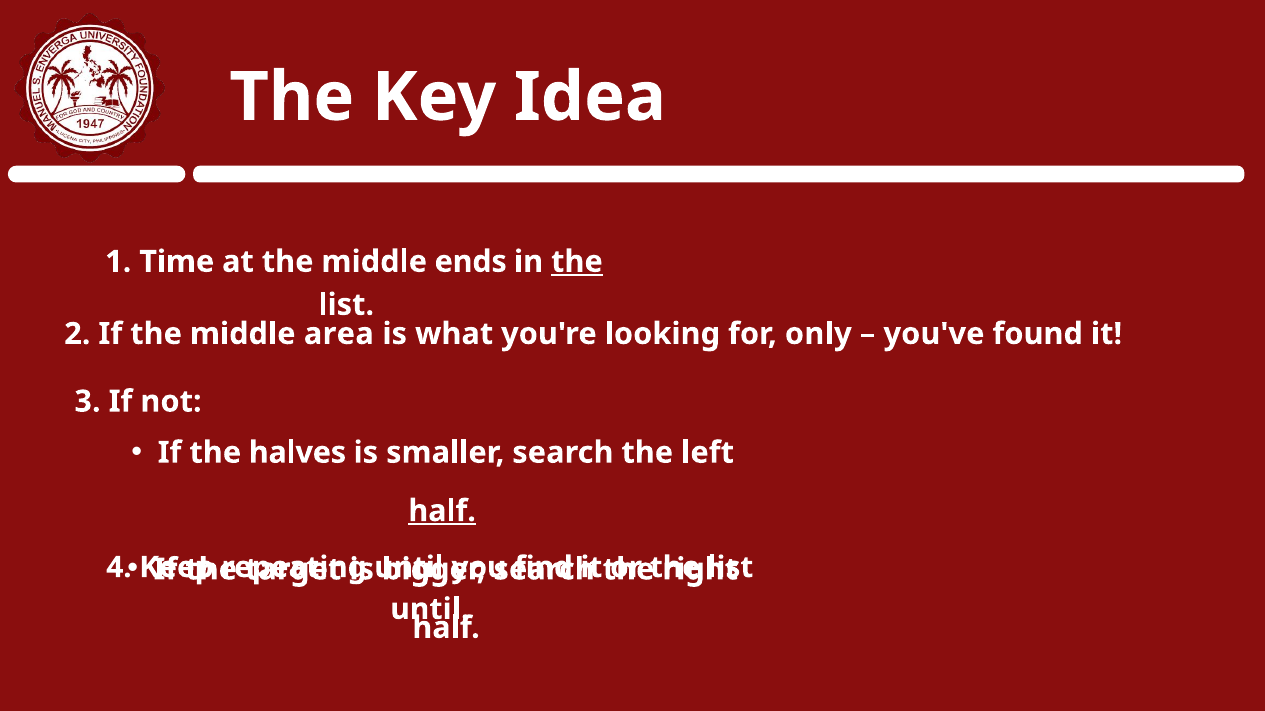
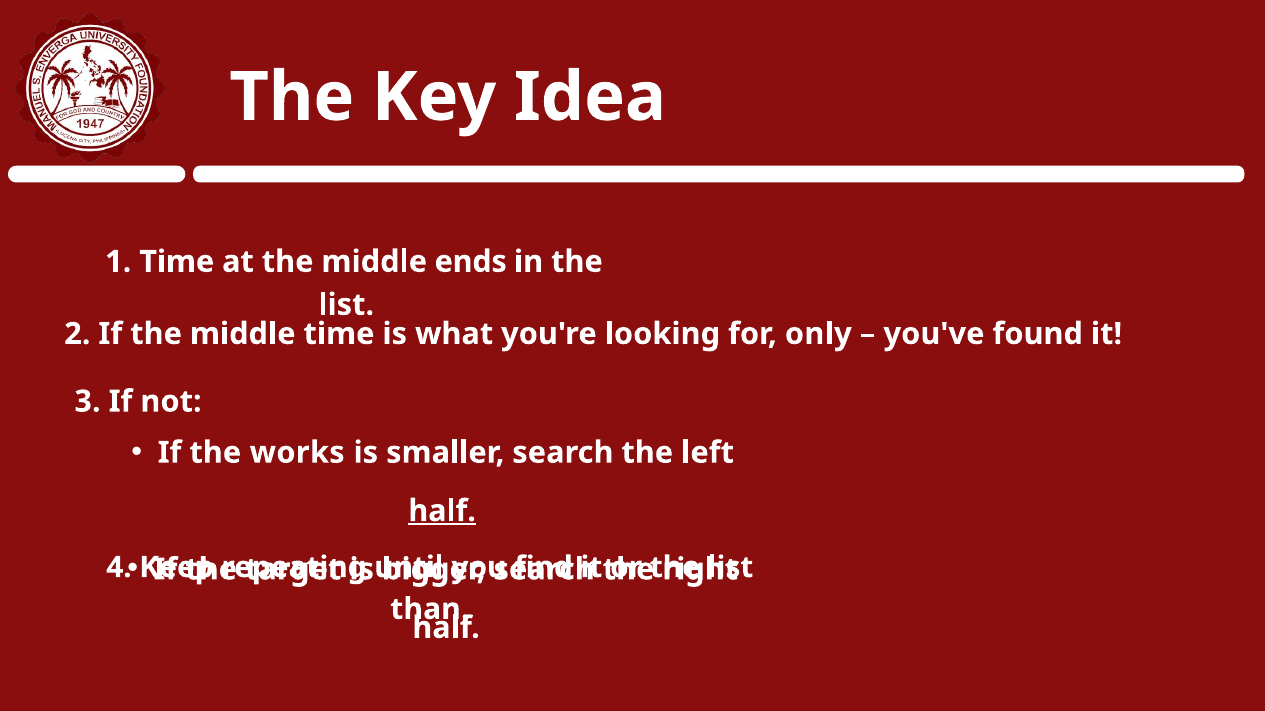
the at (577, 262) underline: present -> none
middle area: area -> time
halves: halves -> works
until at (430, 610): until -> than
